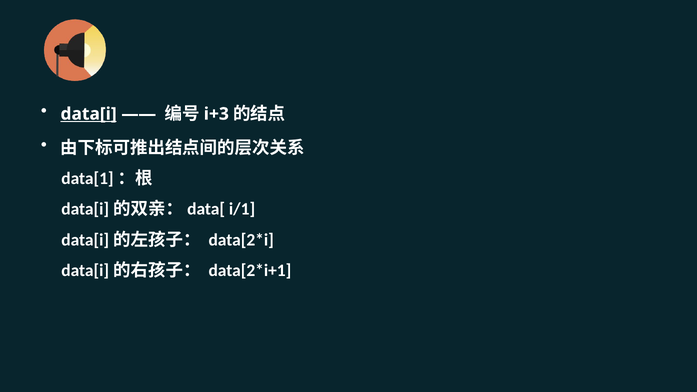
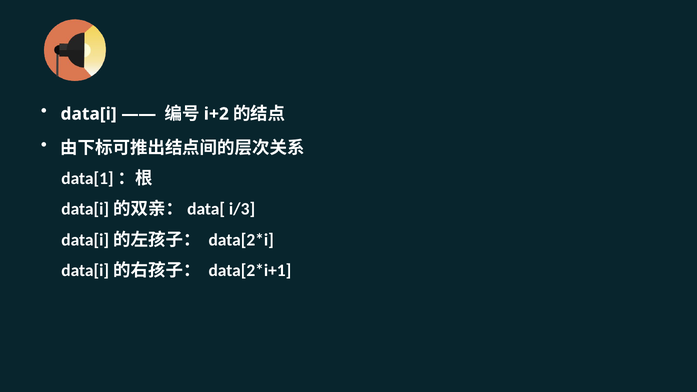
data[i underline: present -> none
i+3: i+3 -> i+2
i/1: i/1 -> i/3
